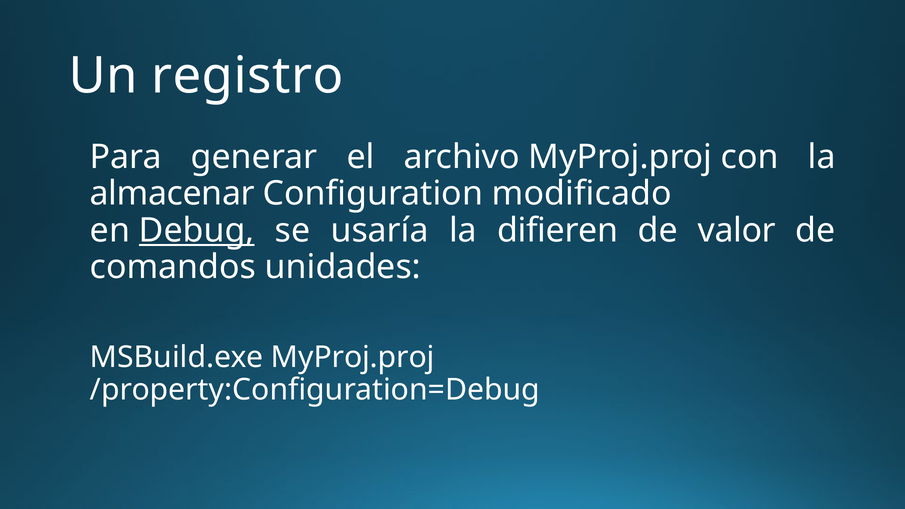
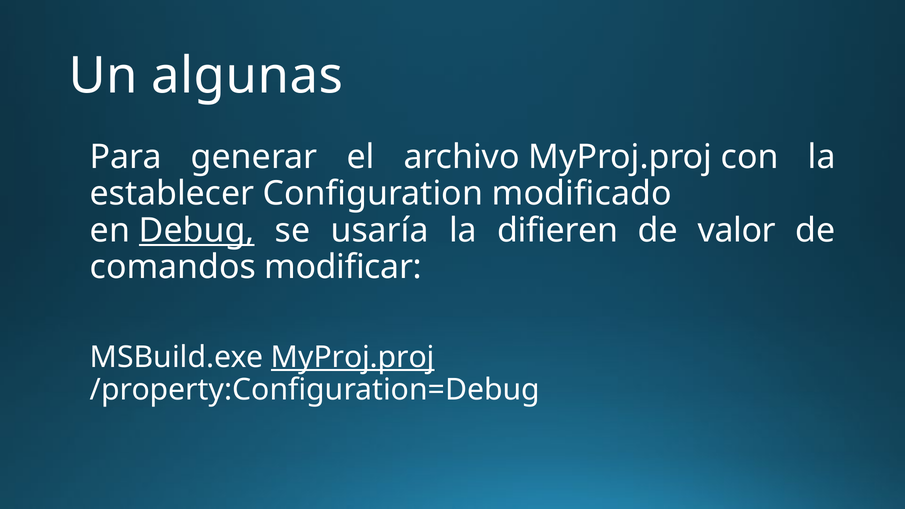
registro: registro -> algunas
almacenar: almacenar -> establecer
unidades: unidades -> modificar
MyProj.proj at (353, 357) underline: none -> present
